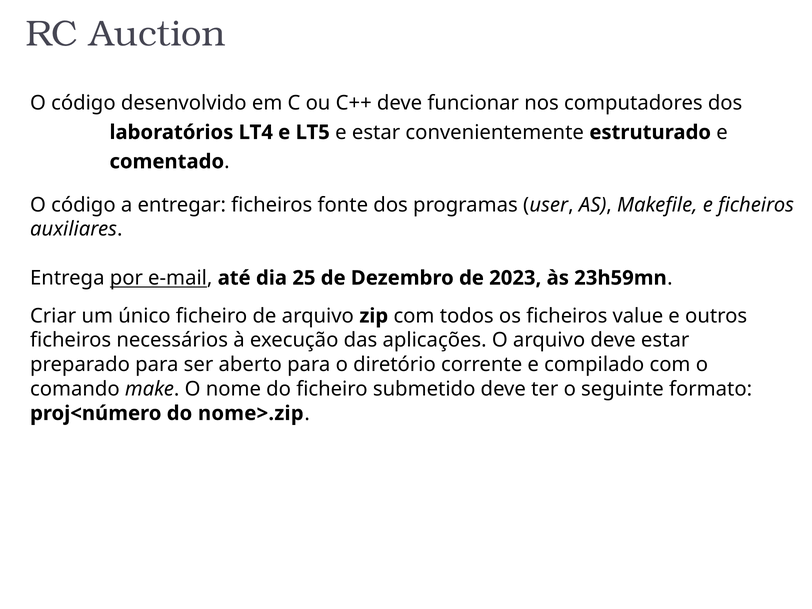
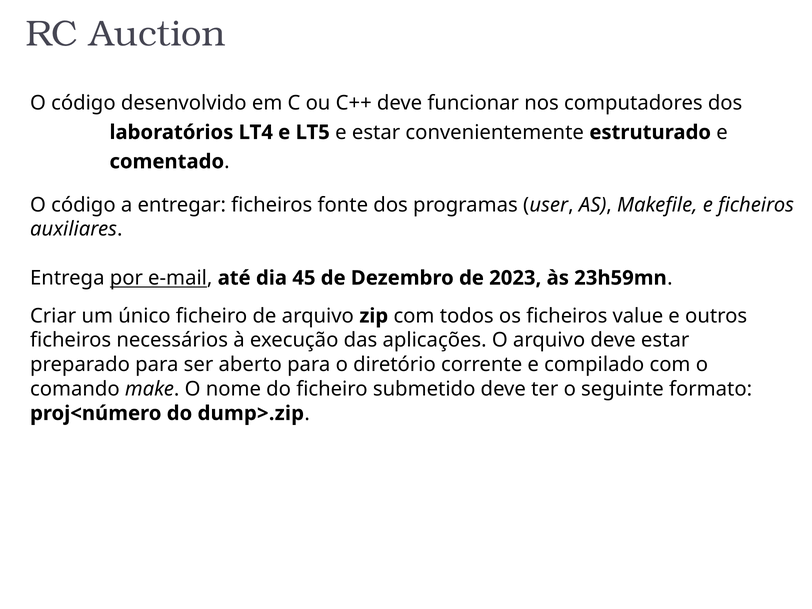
25: 25 -> 45
nome>.zip: nome>.zip -> dump>.zip
